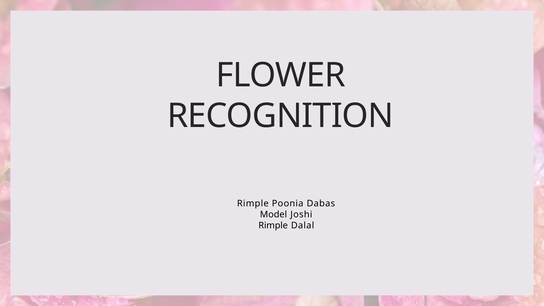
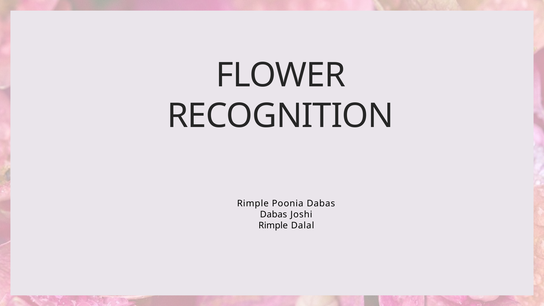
Model at (273, 214): Model -> Dabas
